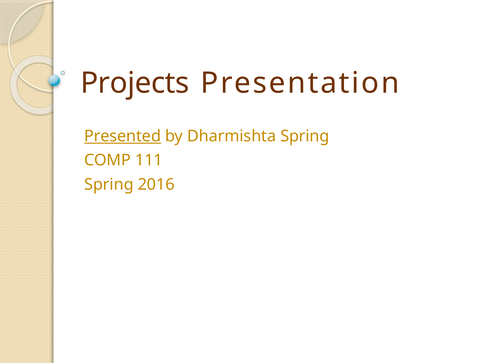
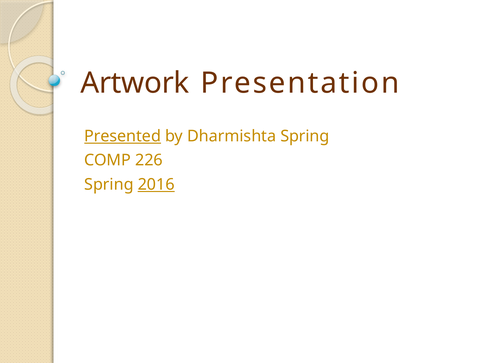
Projects: Projects -> Artwork
111: 111 -> 226
2016 underline: none -> present
